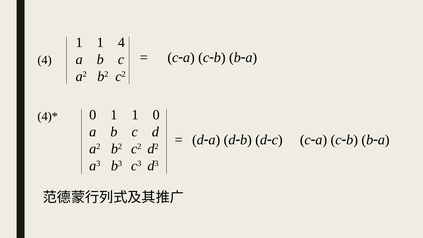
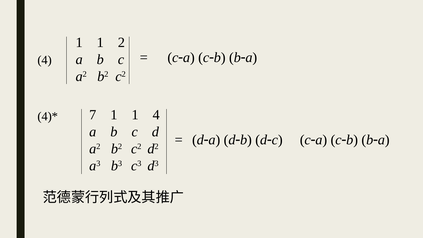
1 4: 4 -> 2
0 at (93, 115): 0 -> 7
1 0: 0 -> 4
